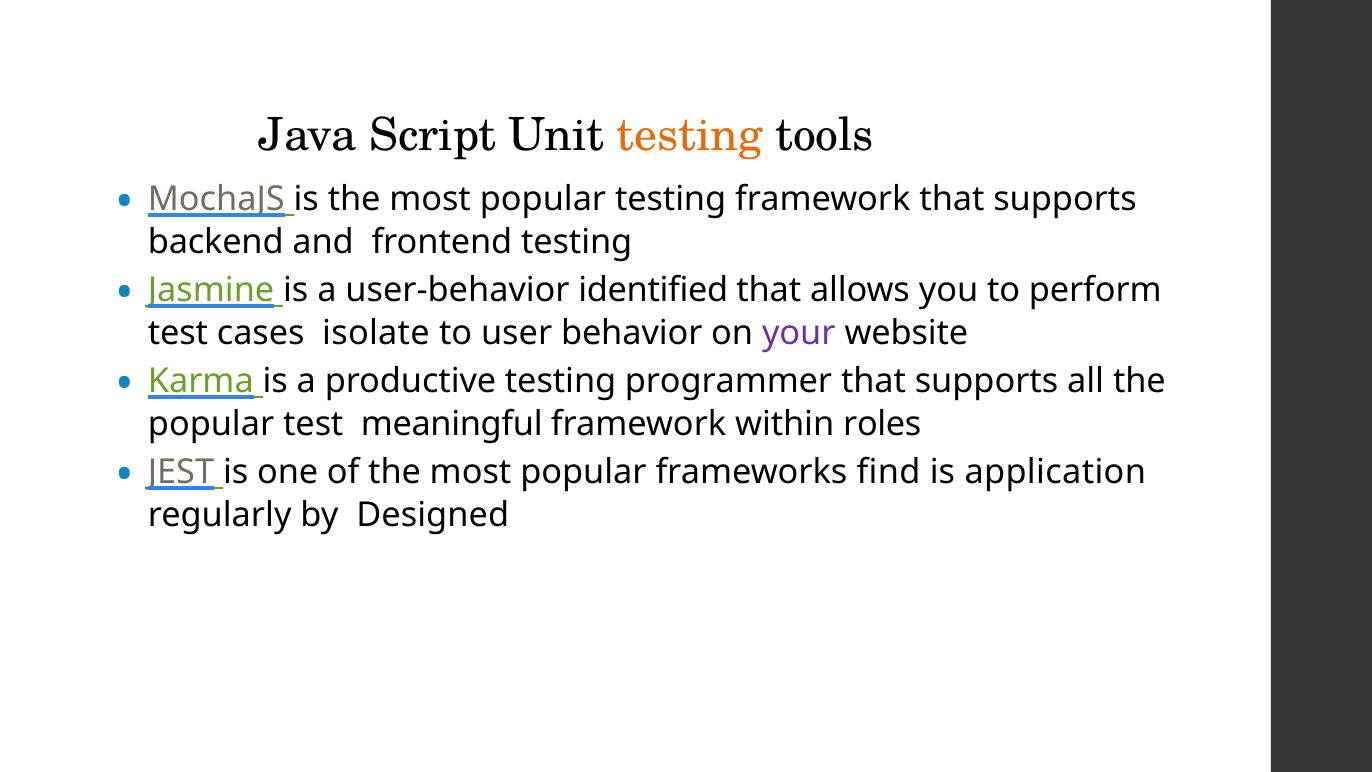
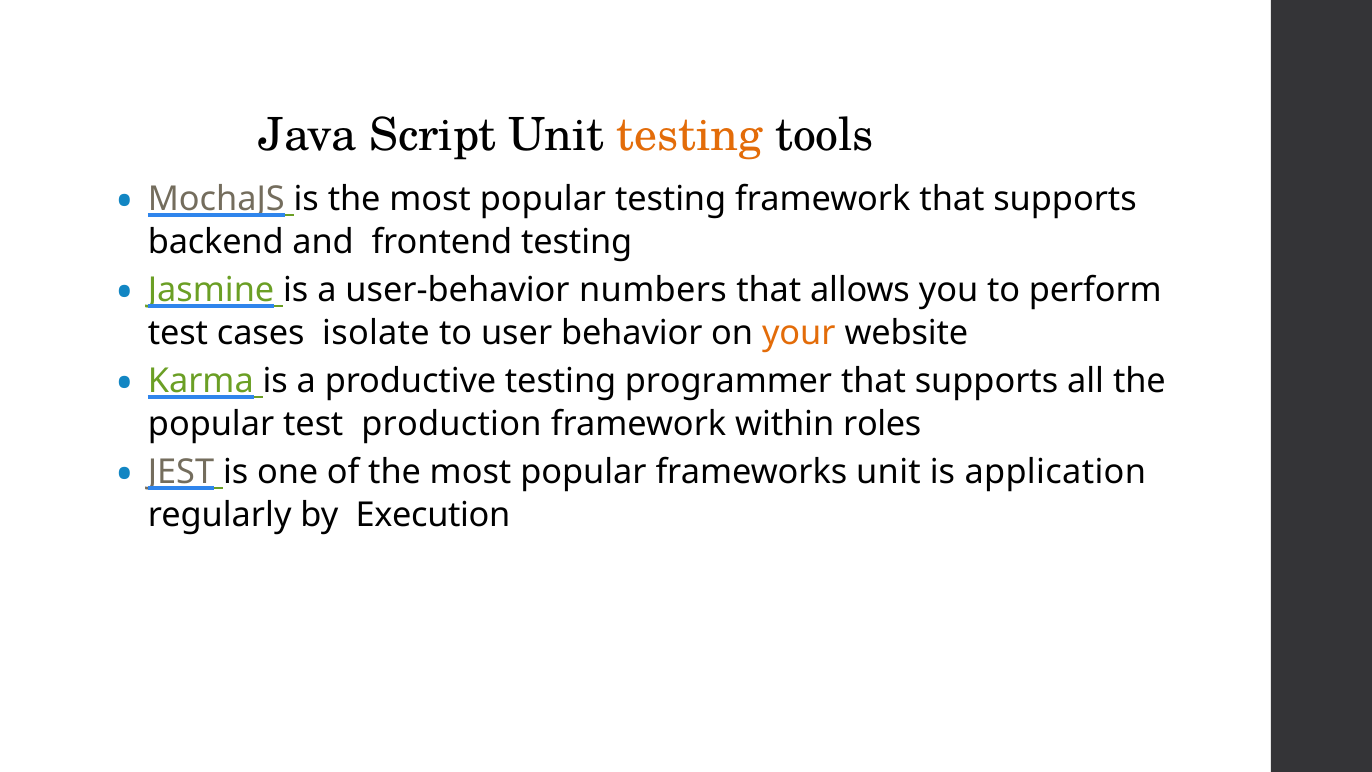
identified: identified -> numbers
your colour: purple -> orange
meaningful: meaningful -> production
frameworks find: find -> unit
Designed: Designed -> Execution
